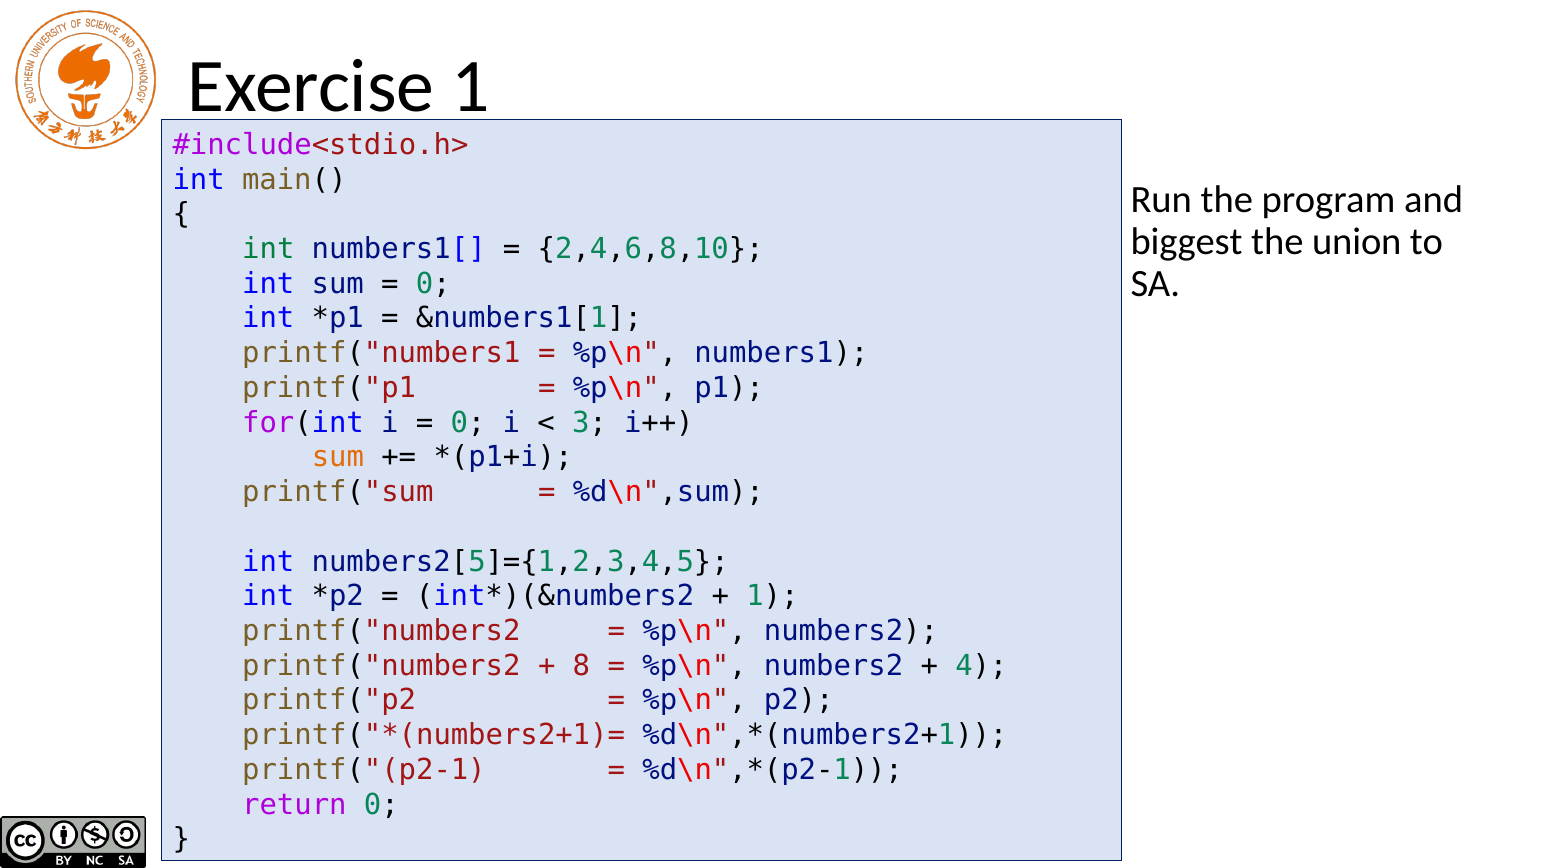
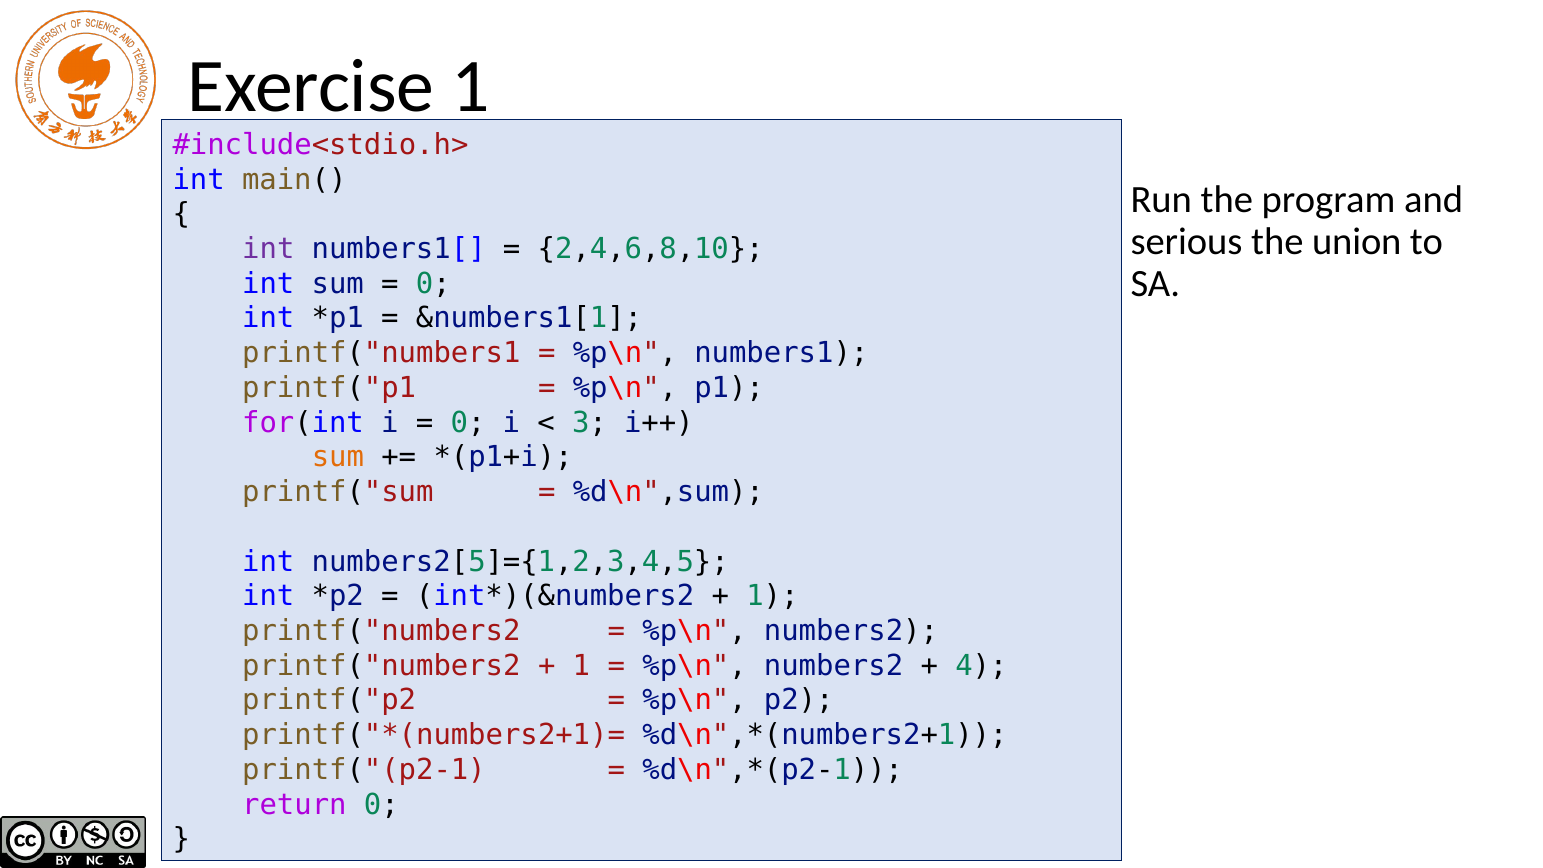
biggest: biggest -> serious
int at (268, 249) colour: green -> purple
8 at (581, 666): 8 -> 1
